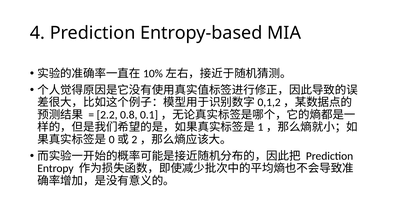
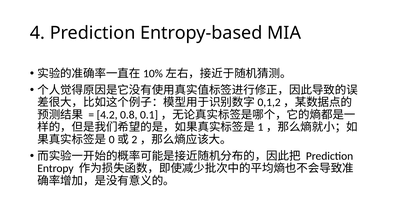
2.2: 2.2 -> 4.2
